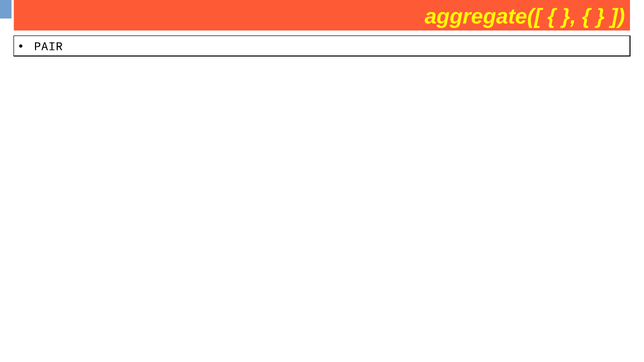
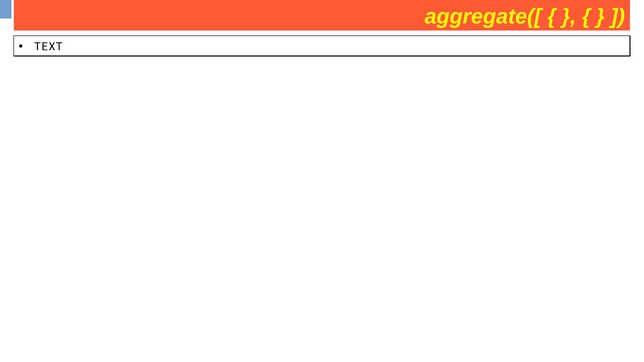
PAIR: PAIR -> TEXT
